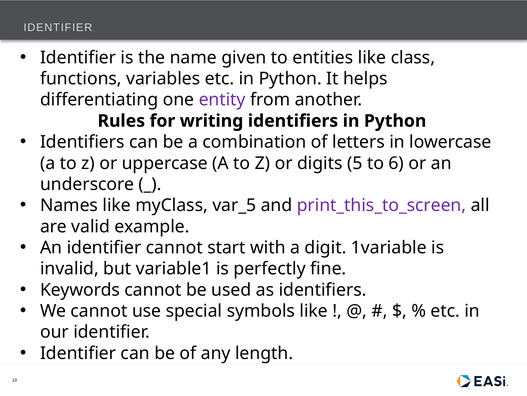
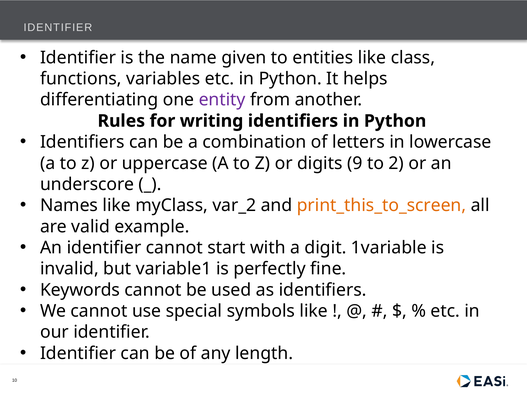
5: 5 -> 9
6: 6 -> 2
var_5: var_5 -> var_2
print_this_to_screen colour: purple -> orange
